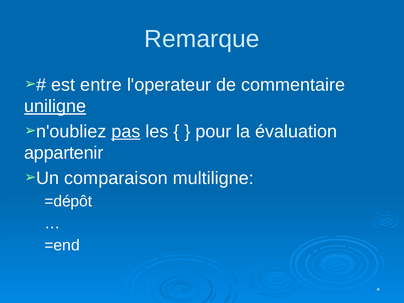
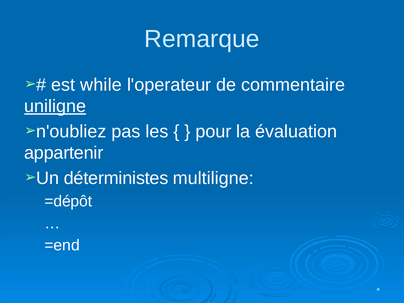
entre: entre -> while
pas underline: present -> none
comparaison: comparaison -> déterministes
